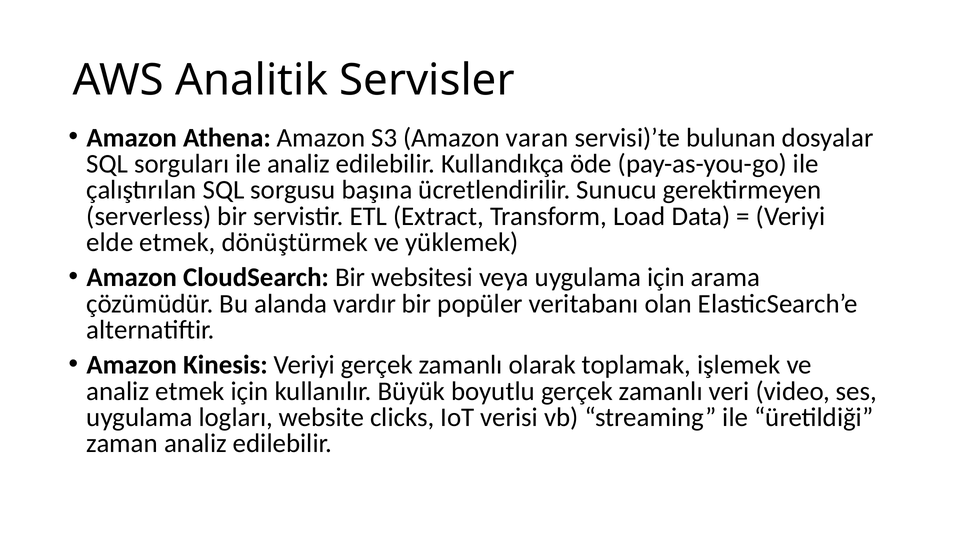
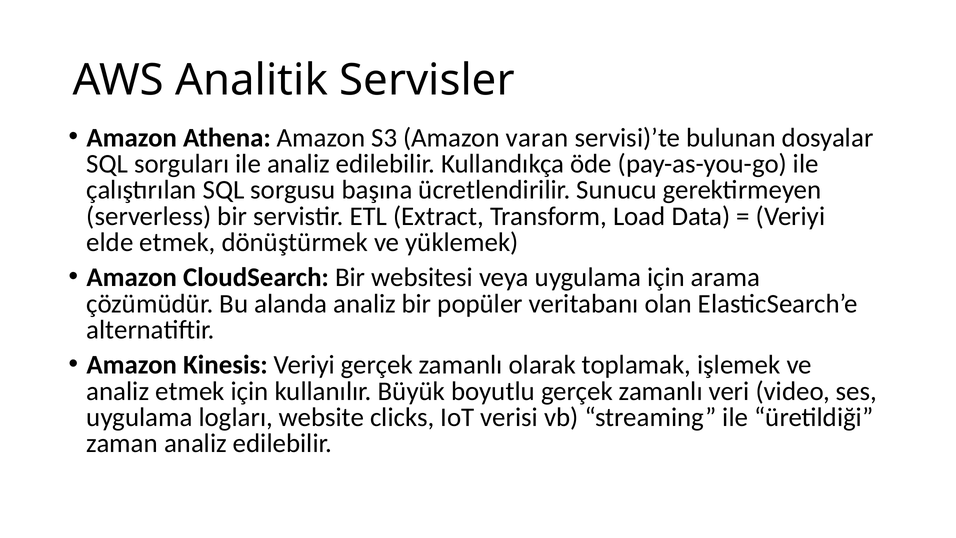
alanda vardır: vardır -> analiz
